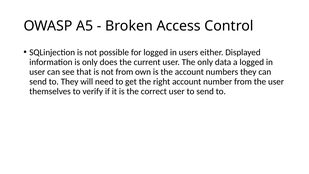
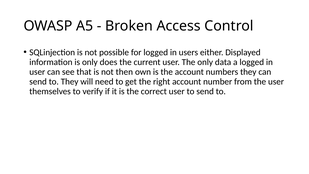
not from: from -> then
